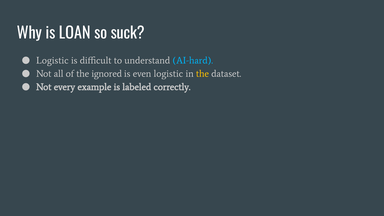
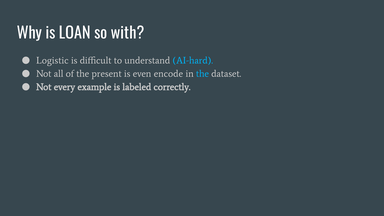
suck: suck -> with
ignored: ignored -> present
even logistic: logistic -> encode
the at (202, 74) colour: yellow -> light blue
